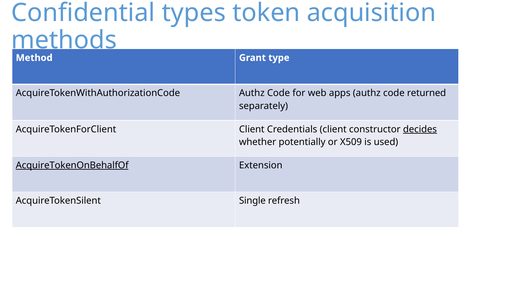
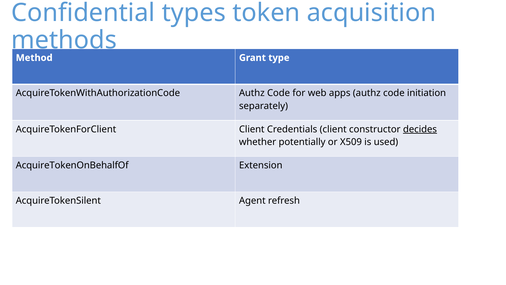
returned: returned -> initiation
AcquireTokenOnBehalfOf underline: present -> none
Single: Single -> Agent
